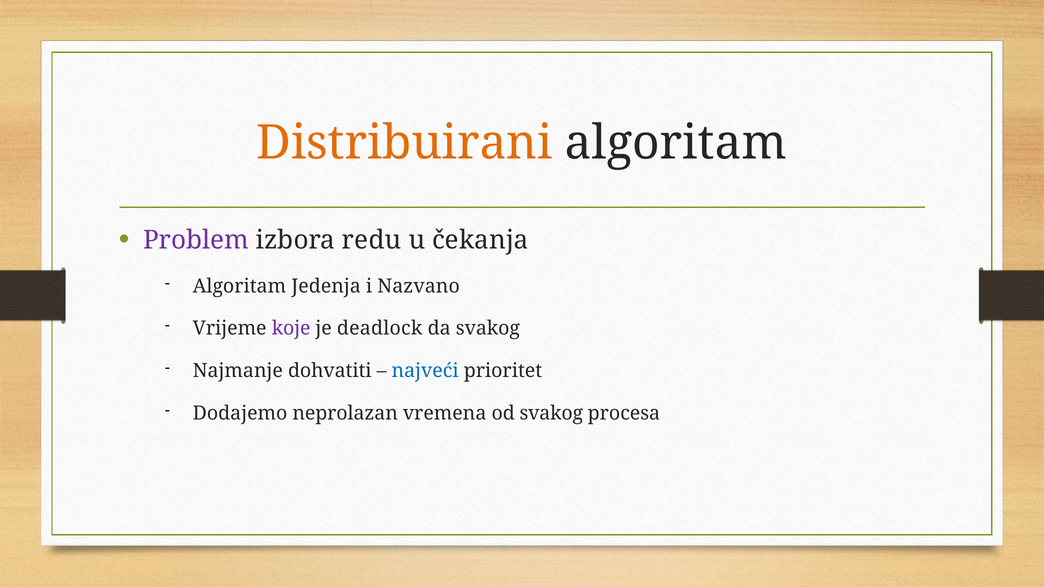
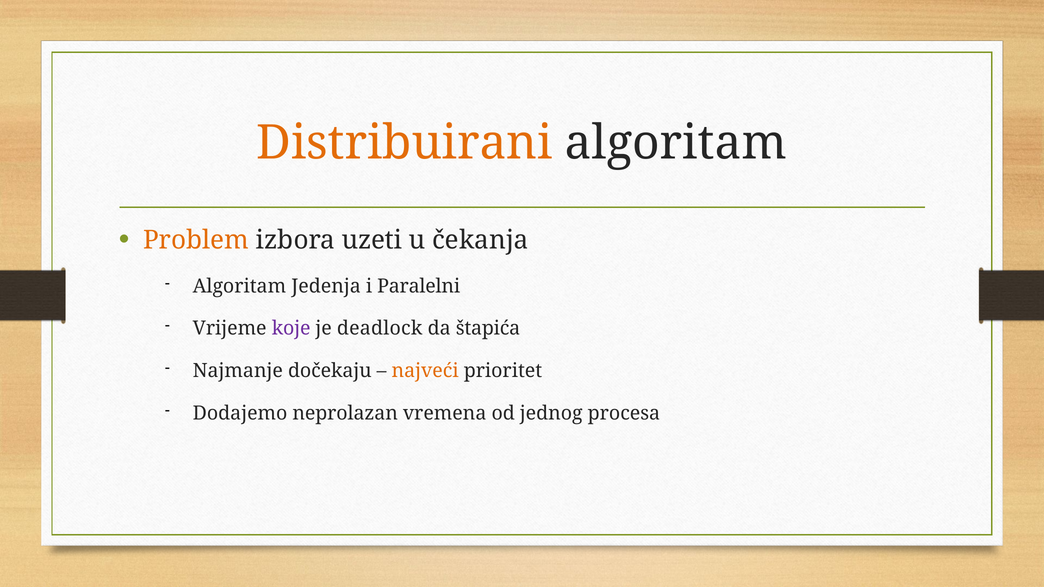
Problem colour: purple -> orange
redu: redu -> uzeti
Nazvano: Nazvano -> Paralelni
da svakog: svakog -> štapića
dohvatiti: dohvatiti -> dočekaju
najveći colour: blue -> orange
od svakog: svakog -> jednog
